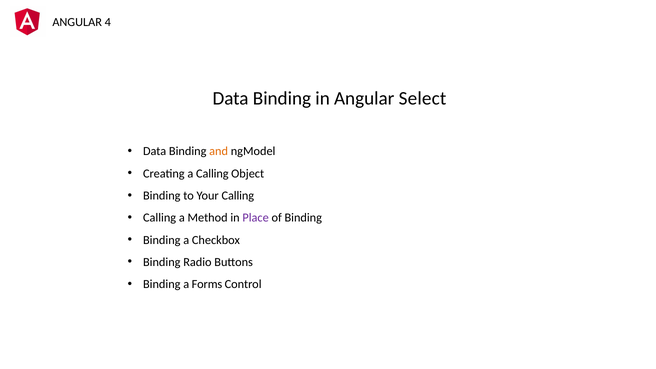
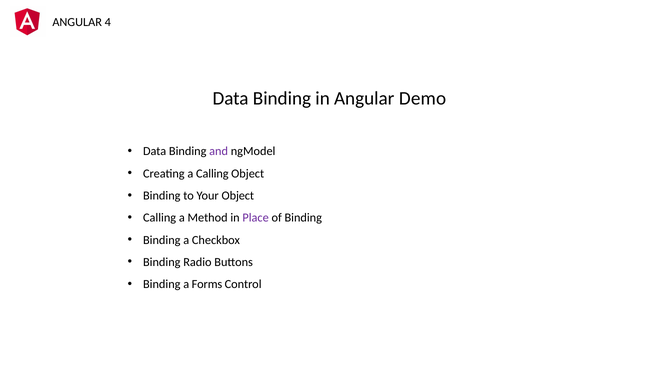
Select: Select -> Demo
and colour: orange -> purple
Your Calling: Calling -> Object
